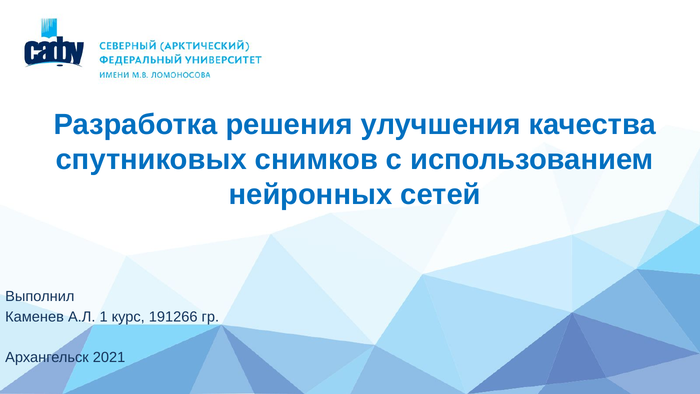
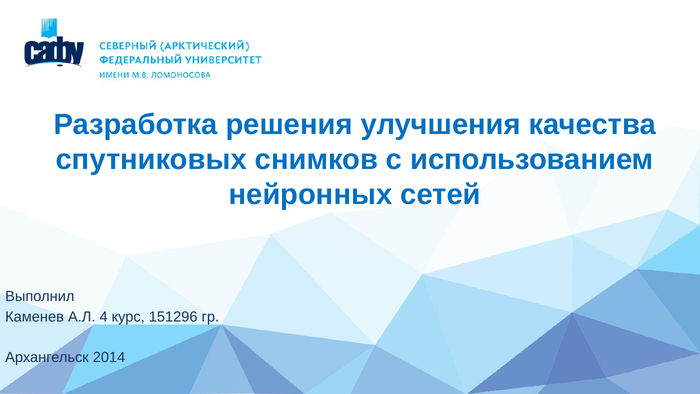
1: 1 -> 4
191266: 191266 -> 151296
2021: 2021 -> 2014
